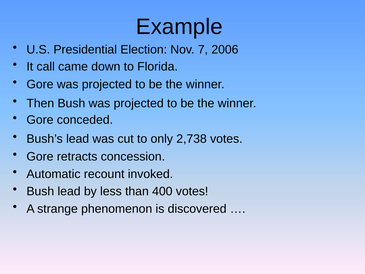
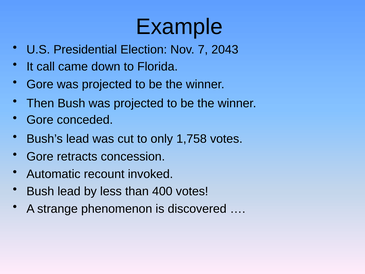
2006: 2006 -> 2043
2,738: 2,738 -> 1,758
